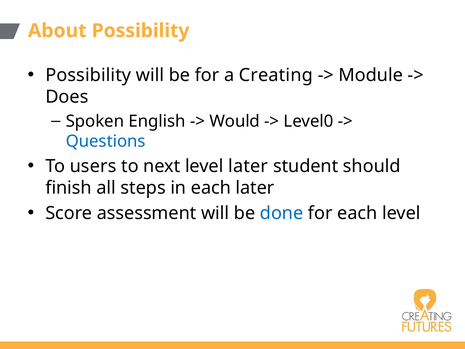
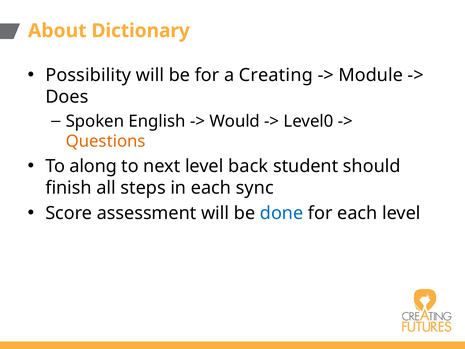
About Possibility: Possibility -> Dictionary
Questions colour: blue -> orange
users: users -> along
level later: later -> back
each later: later -> sync
